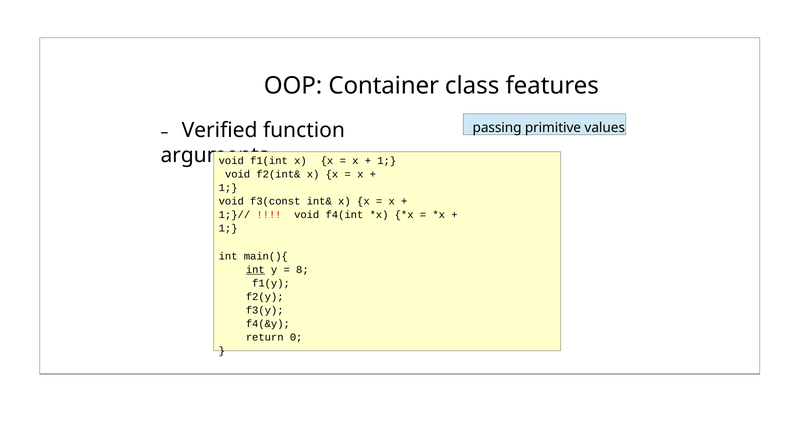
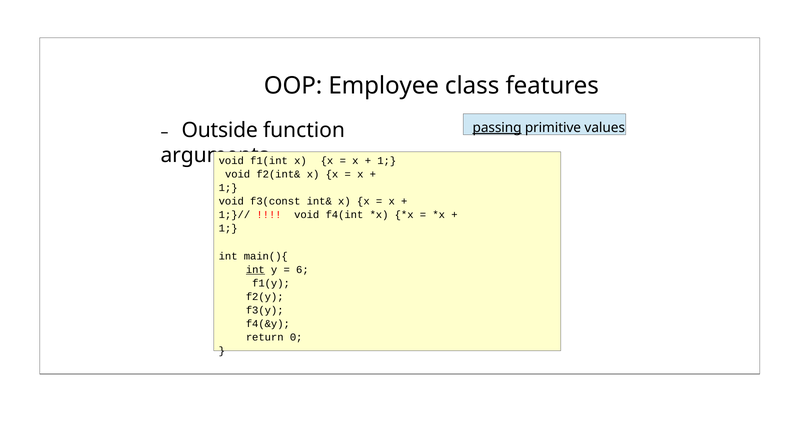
Container: Container -> Employee
passing underline: none -> present
Verified: Verified -> Outside
8: 8 -> 6
